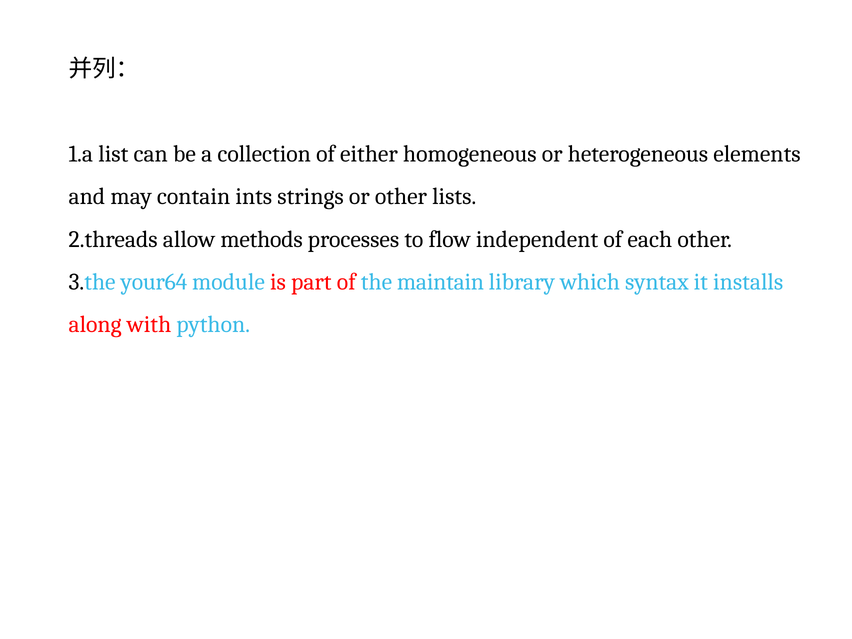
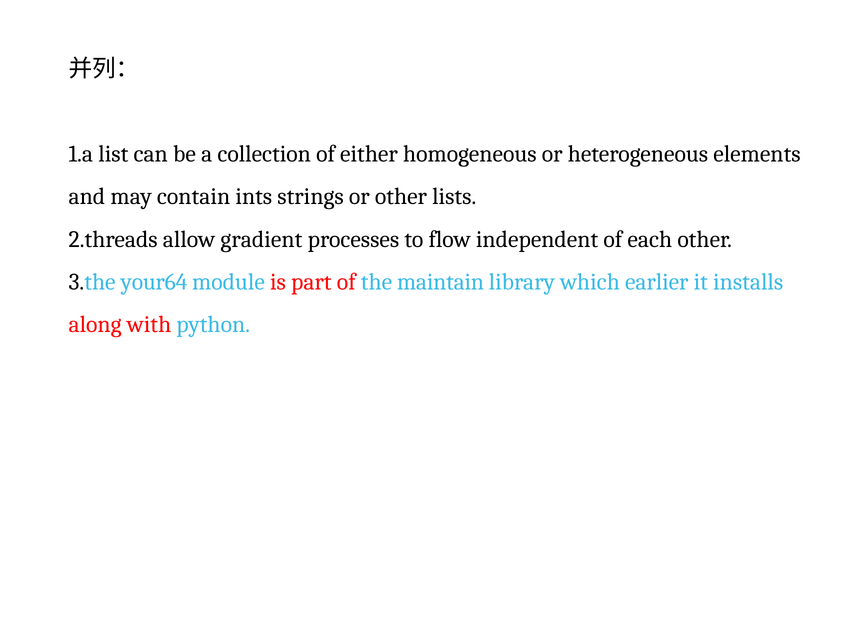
methods: methods -> gradient
syntax: syntax -> earlier
